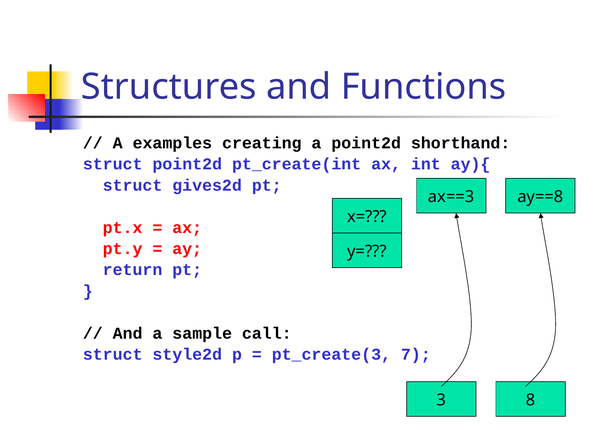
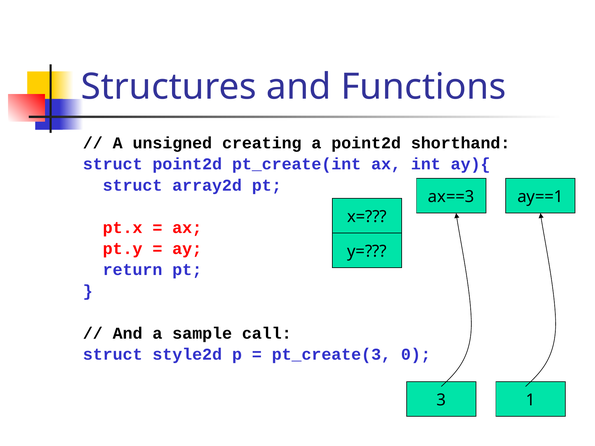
examples: examples -> unsigned
gives2d: gives2d -> array2d
ay==8: ay==8 -> ay==1
7: 7 -> 0
8: 8 -> 1
